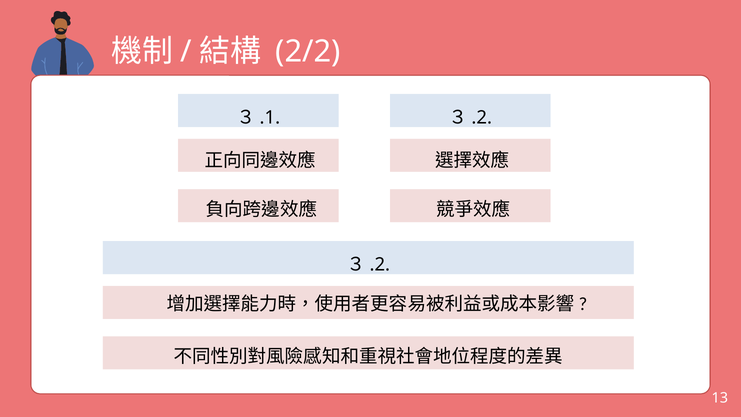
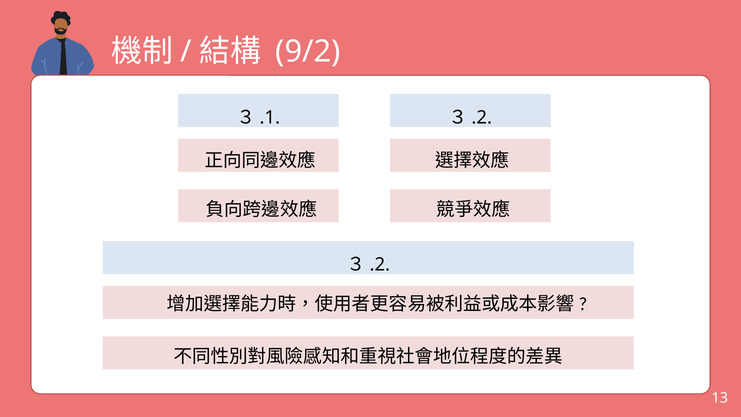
2/2: 2/2 -> 9/2
